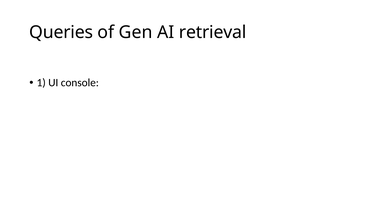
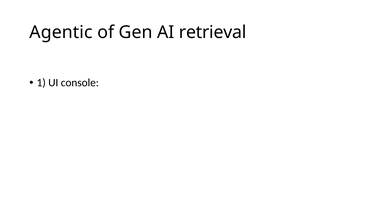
Queries: Queries -> Agentic
